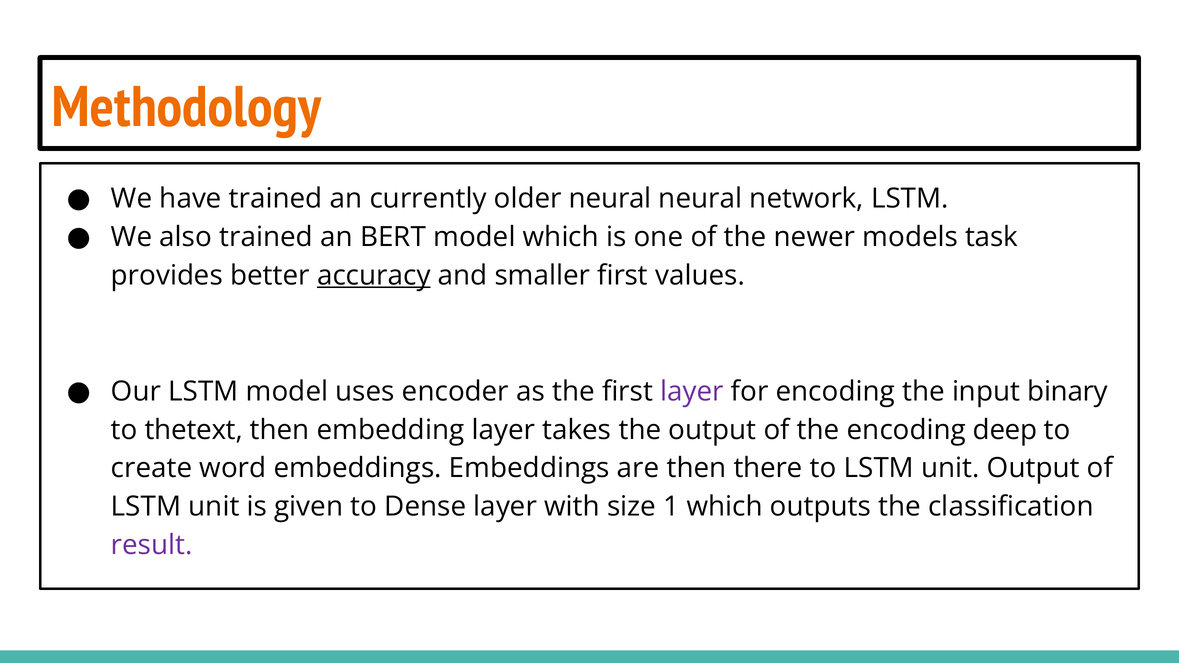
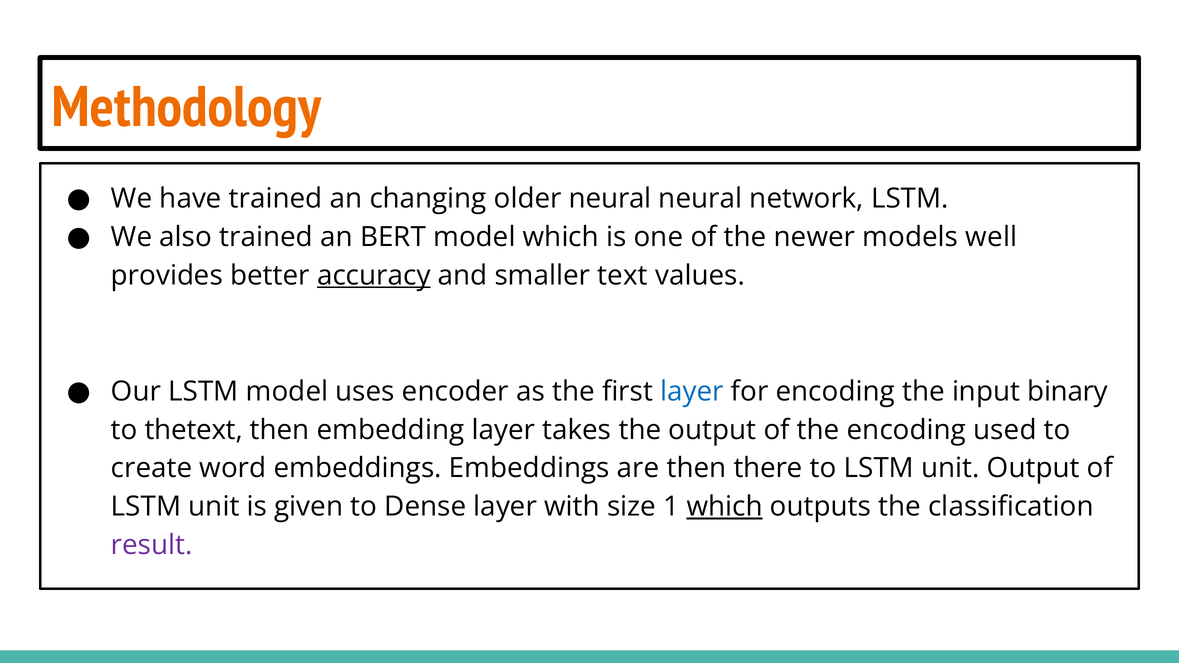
currently: currently -> changing
task: task -> well
smaller first: first -> text
layer at (692, 392) colour: purple -> blue
deep: deep -> used
which at (725, 507) underline: none -> present
